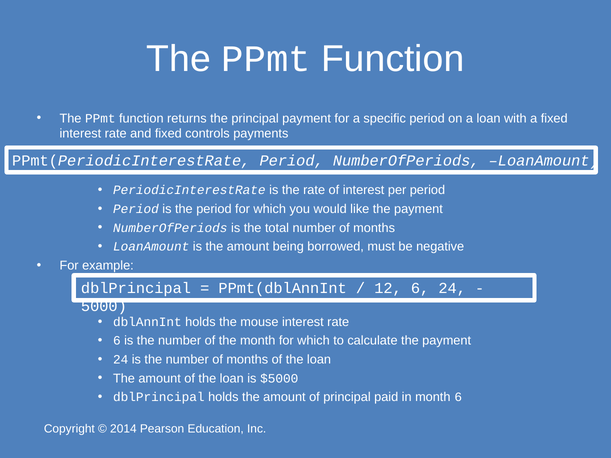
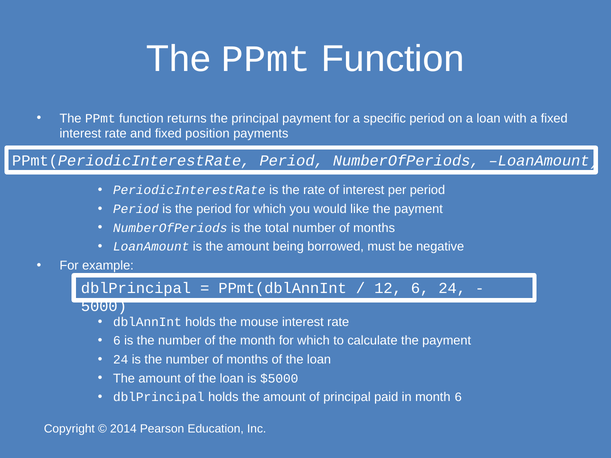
controls: controls -> position
